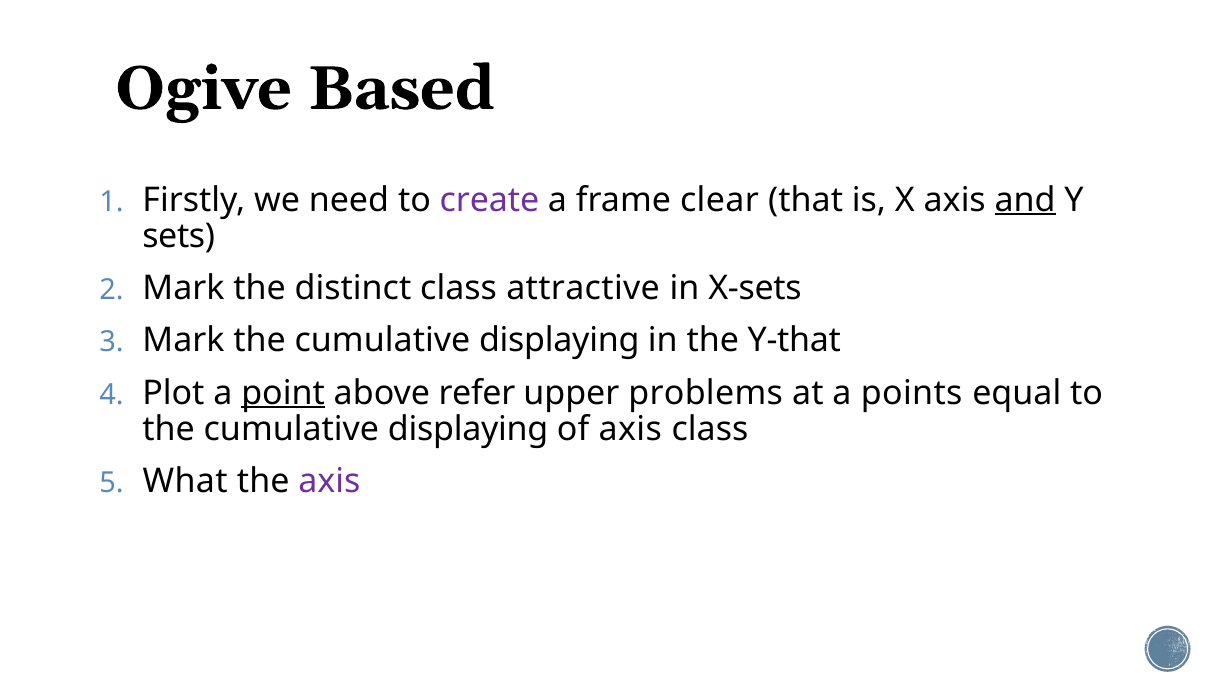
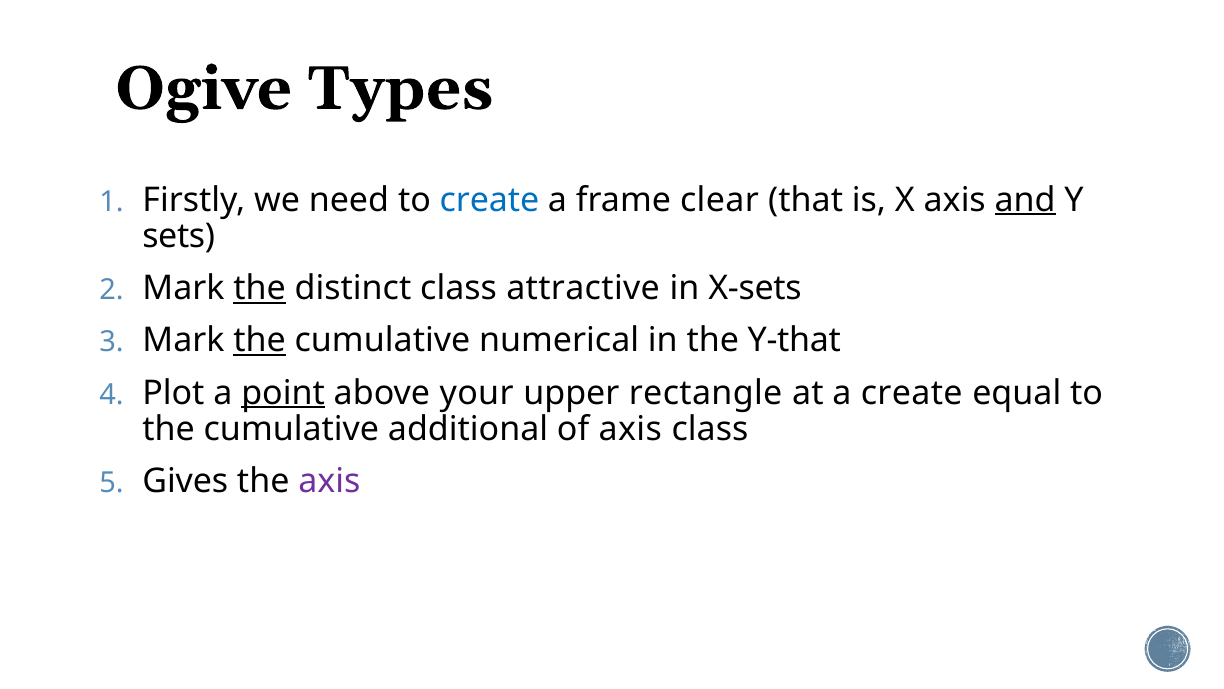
Based: Based -> Types
create at (489, 200) colour: purple -> blue
the at (260, 288) underline: none -> present
the at (260, 340) underline: none -> present
displaying at (559, 340): displaying -> numerical
refer: refer -> your
problems: problems -> rectangle
a points: points -> create
displaying at (468, 429): displaying -> additional
What: What -> Gives
